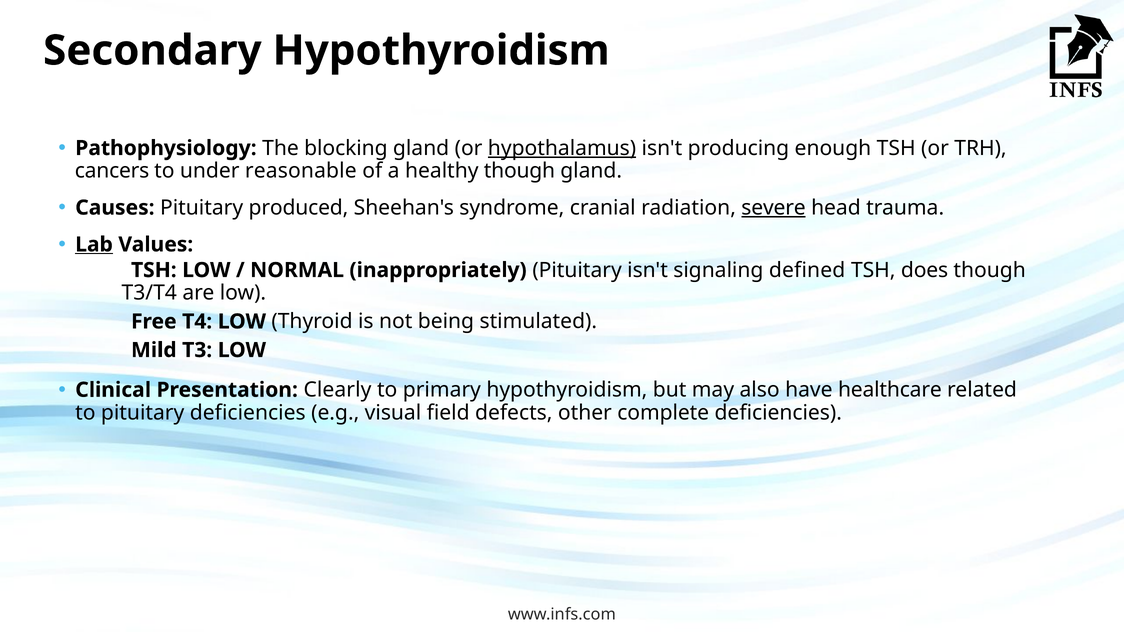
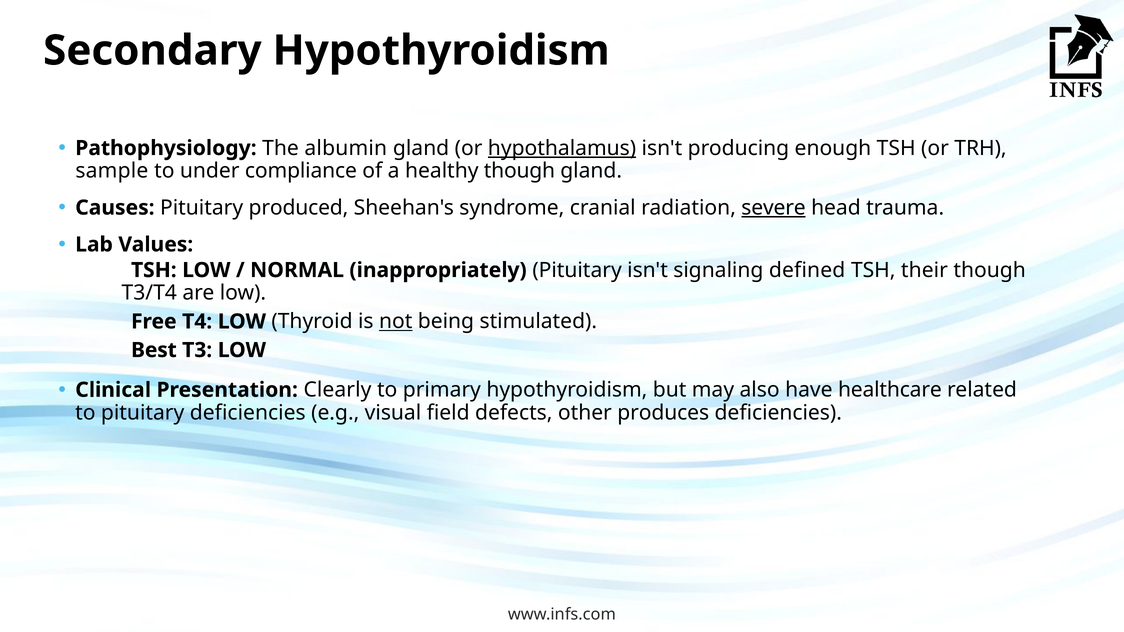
blocking: blocking -> albumin
cancers: cancers -> sample
reasonable: reasonable -> compliance
Lab underline: present -> none
does: does -> their
not underline: none -> present
Mild: Mild -> Best
complete: complete -> produces
